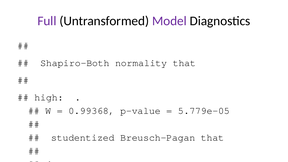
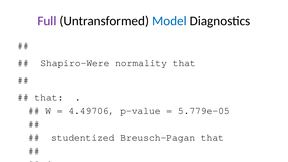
Model colour: purple -> blue
Shapiro-Both: Shapiro-Both -> Shapiro-Were
high at (49, 97): high -> that
0.99368: 0.99368 -> 4.49706
